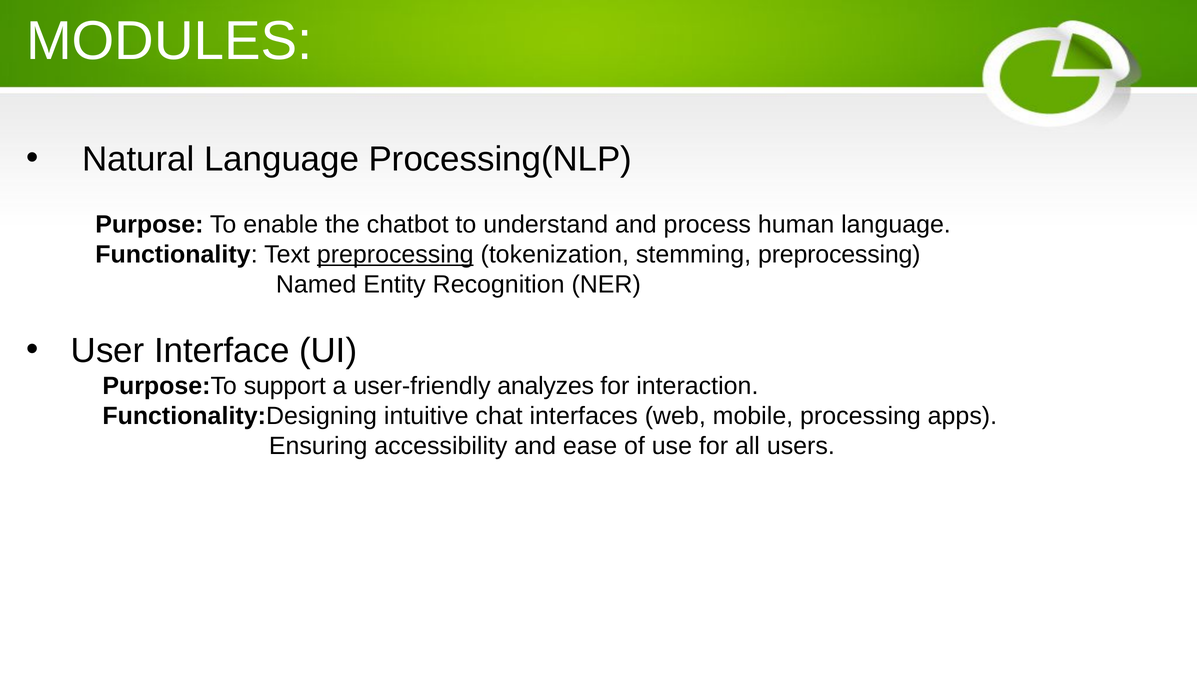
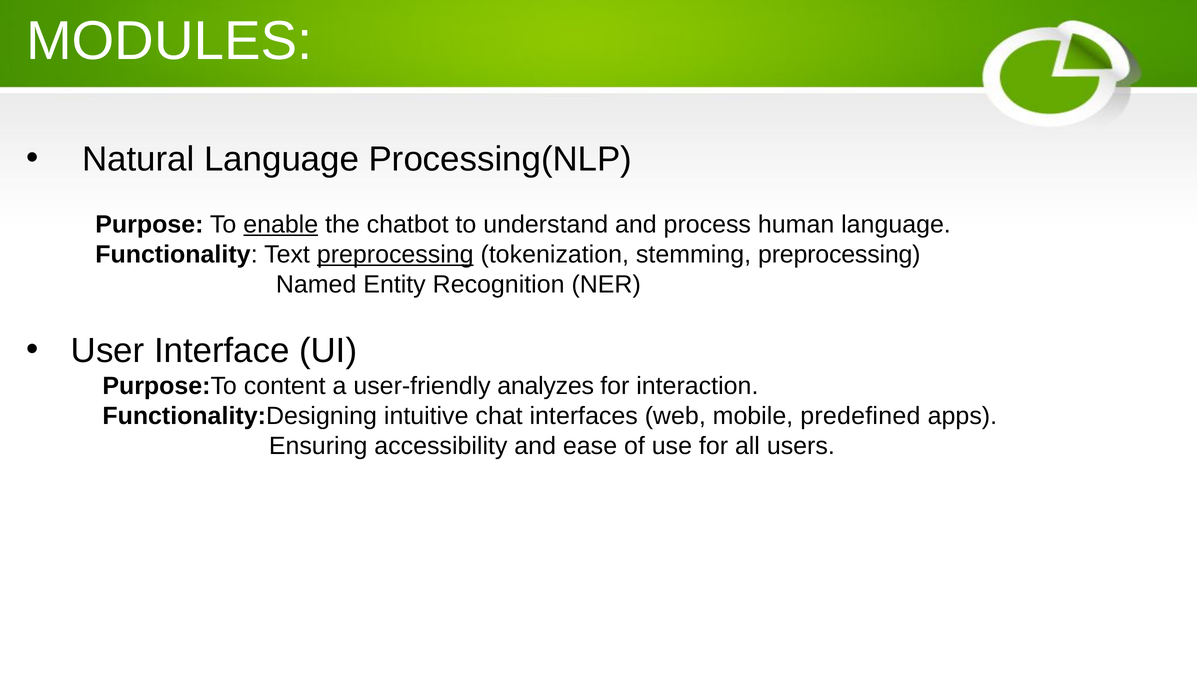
enable underline: none -> present
support: support -> content
processing: processing -> predefined
